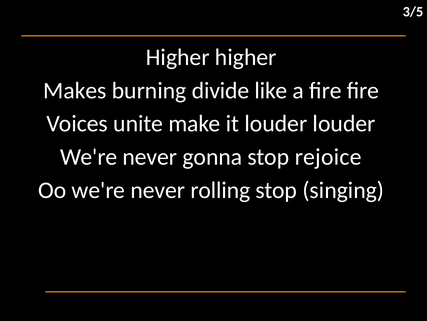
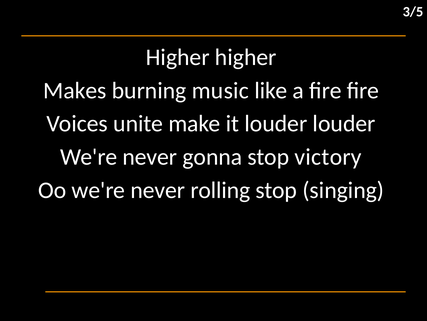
divide: divide -> music
rejoice: rejoice -> victory
